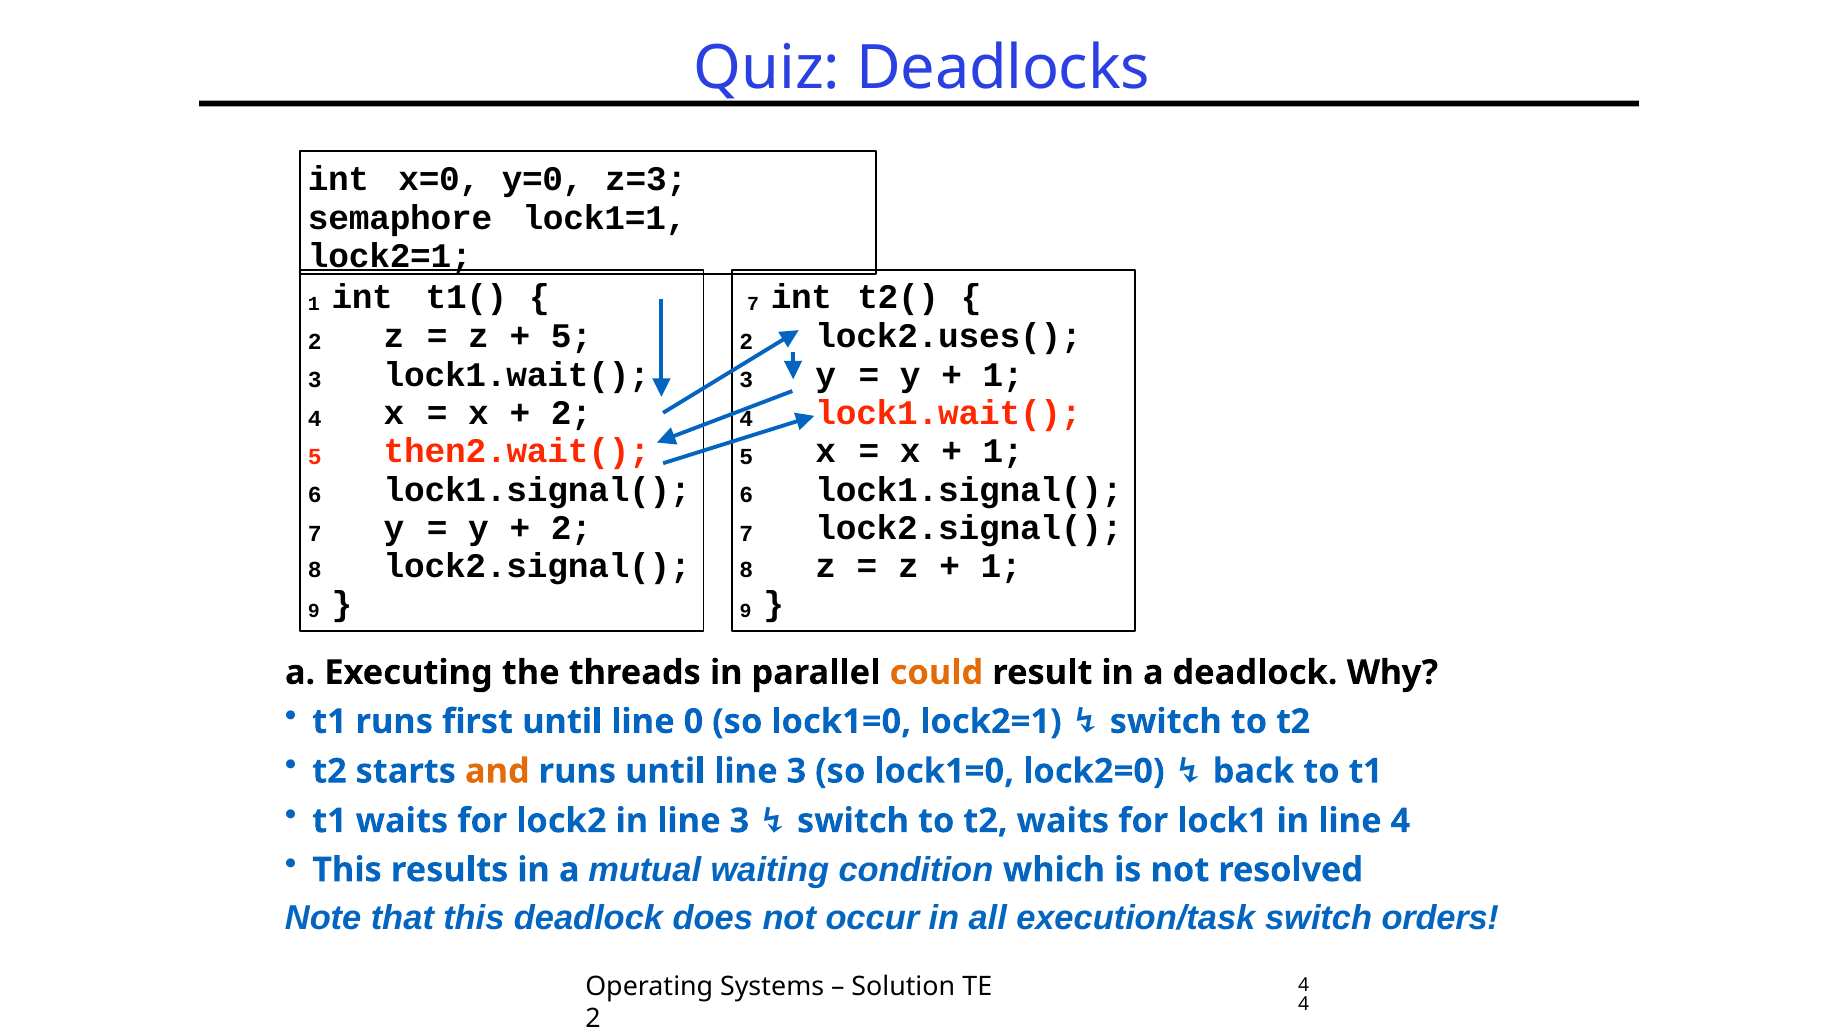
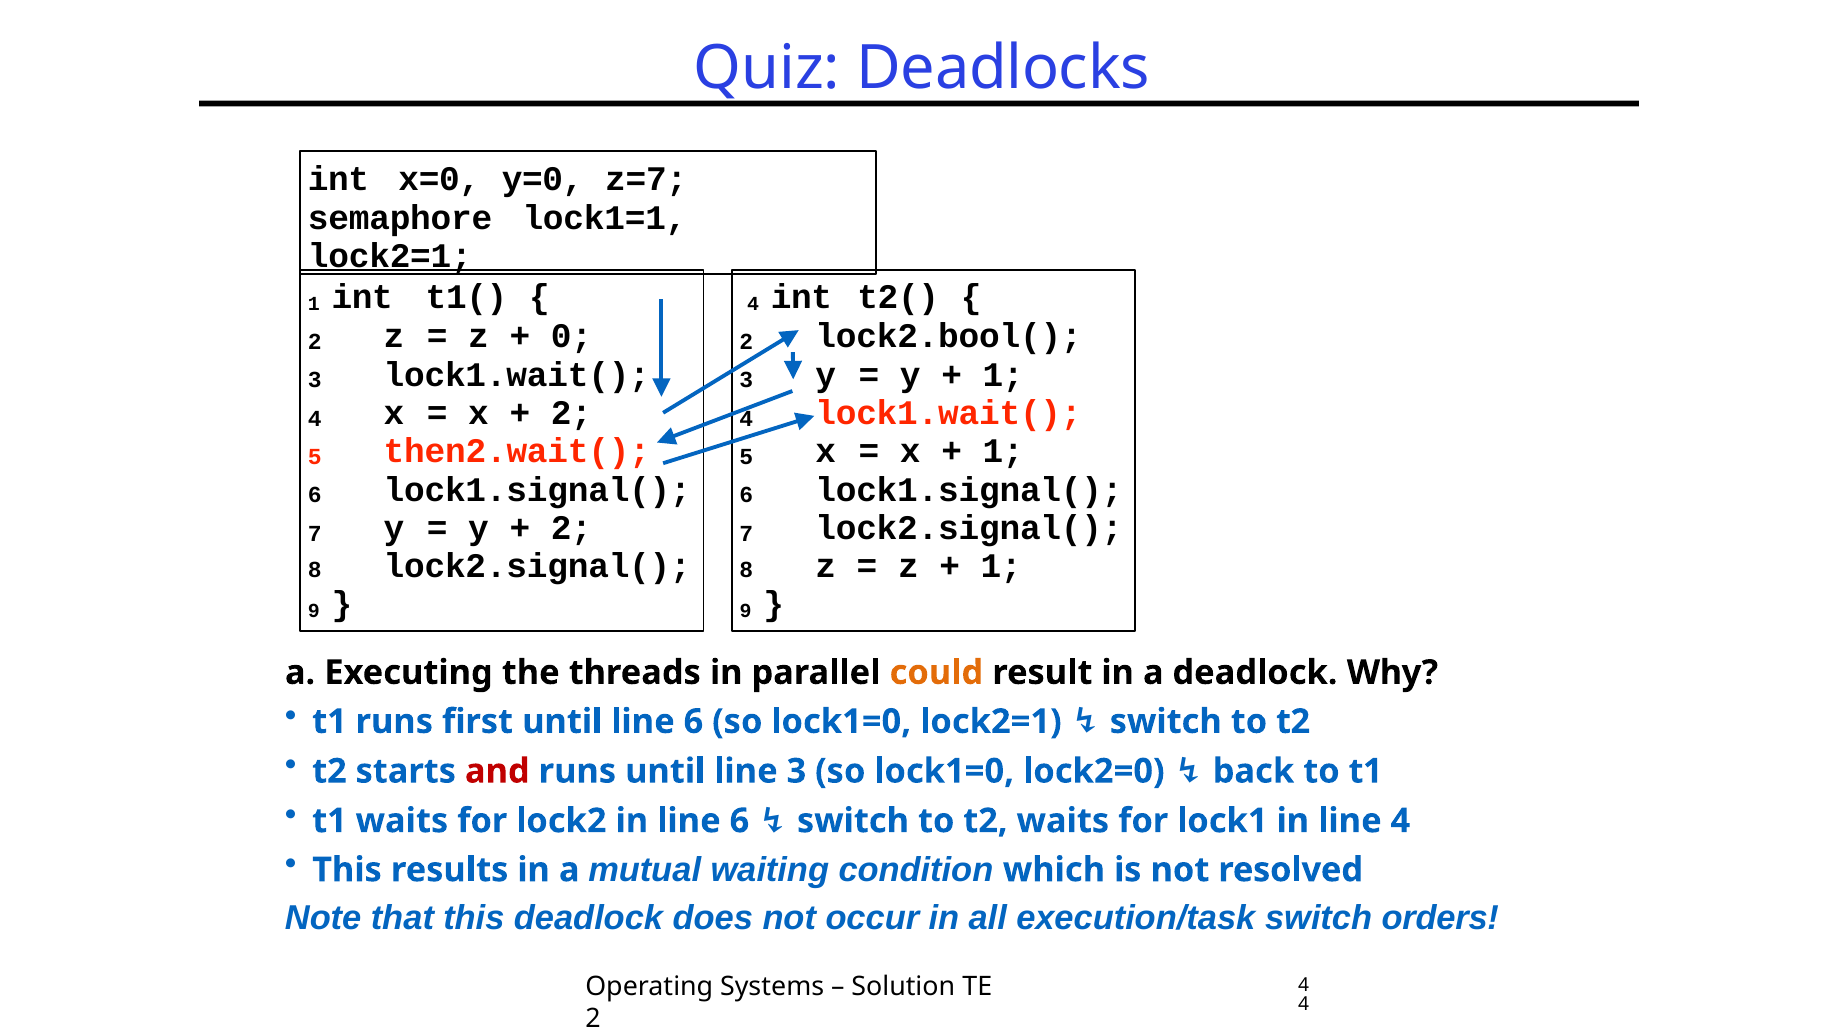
z=3: z=3 -> z=7
7 at (753, 304): 7 -> 4
lock2.uses(: lock2.uses( -> lock2.bool(
5 at (571, 336): 5 -> 0
until line 0: 0 -> 6
and colour: orange -> red
in line 3: 3 -> 6
